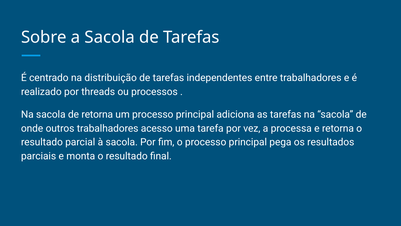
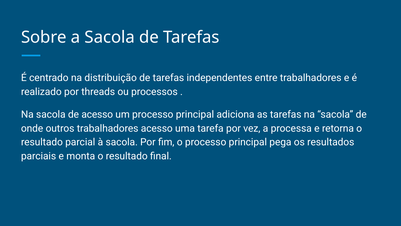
de retorna: retorna -> acesso
